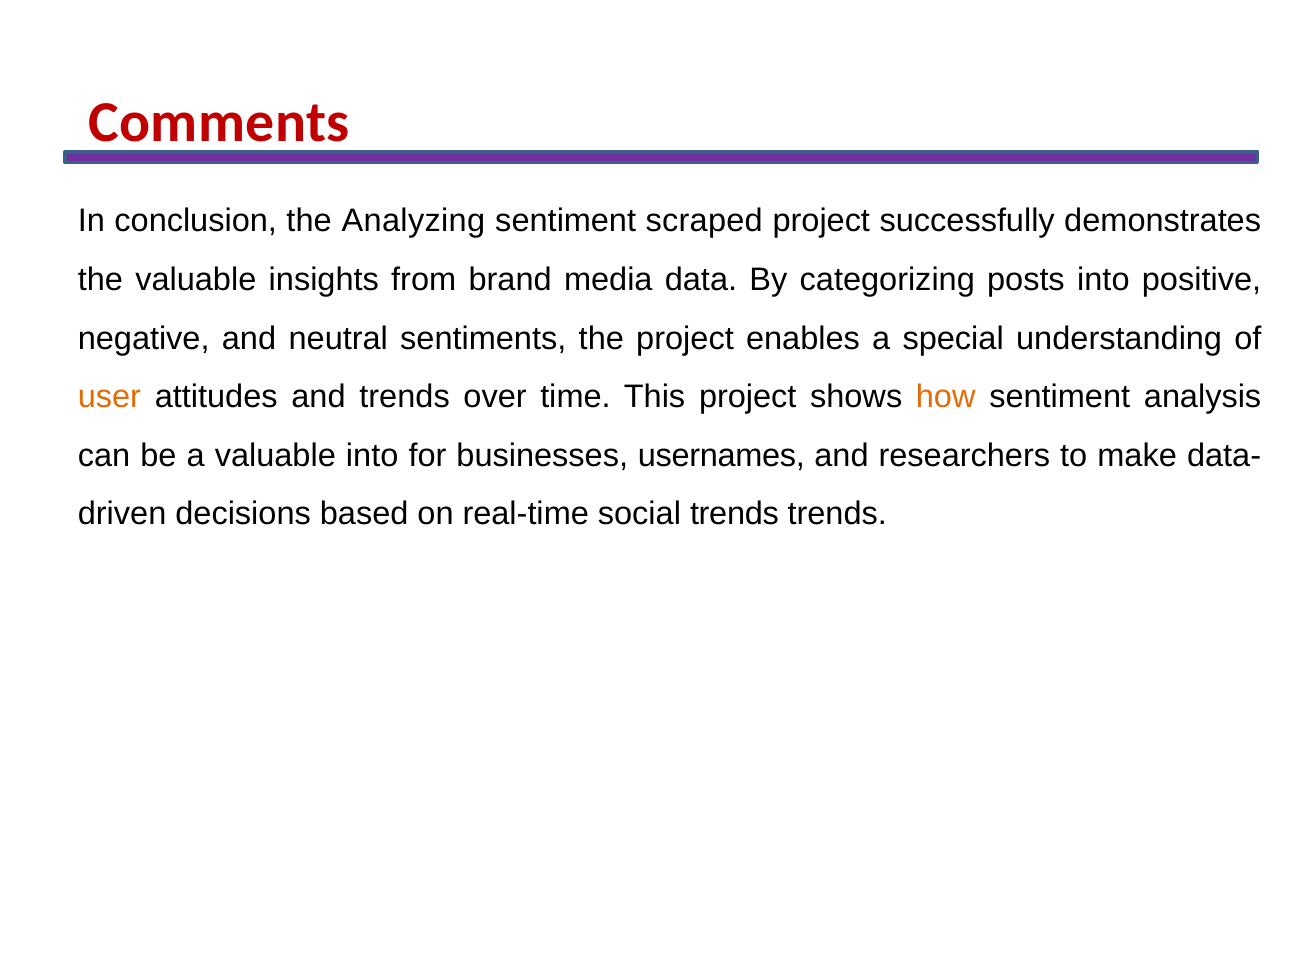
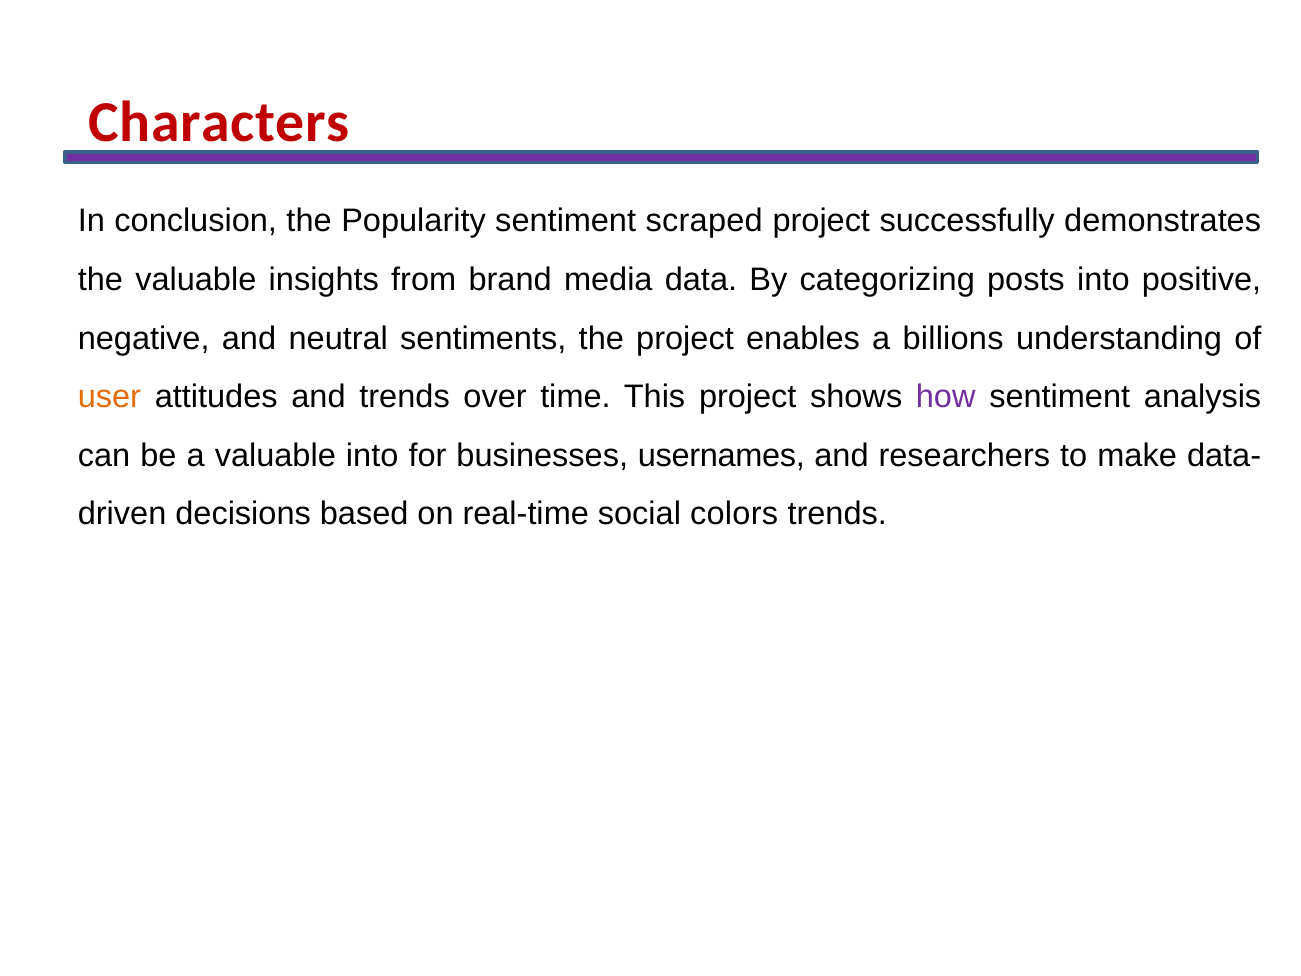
Comments: Comments -> Characters
Analyzing: Analyzing -> Popularity
special: special -> billions
how colour: orange -> purple
social trends: trends -> colors
